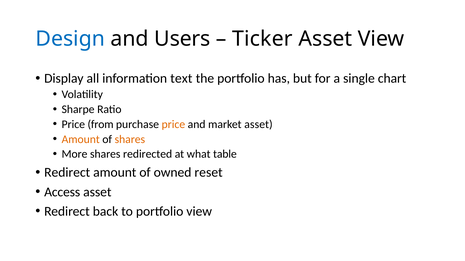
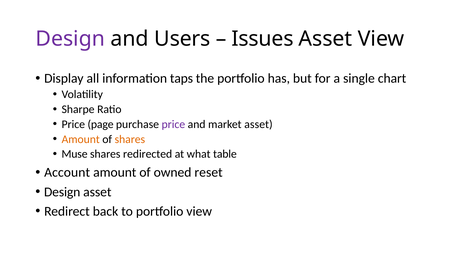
Design at (70, 39) colour: blue -> purple
Ticker: Ticker -> Issues
text: text -> taps
from: from -> page
price at (173, 125) colour: orange -> purple
More: More -> Muse
Redirect at (67, 173): Redirect -> Account
Access at (62, 192): Access -> Design
